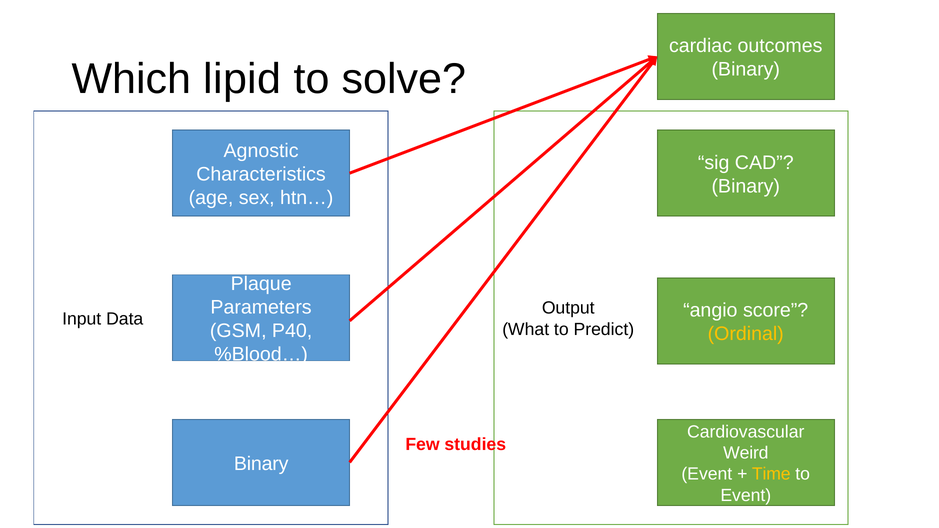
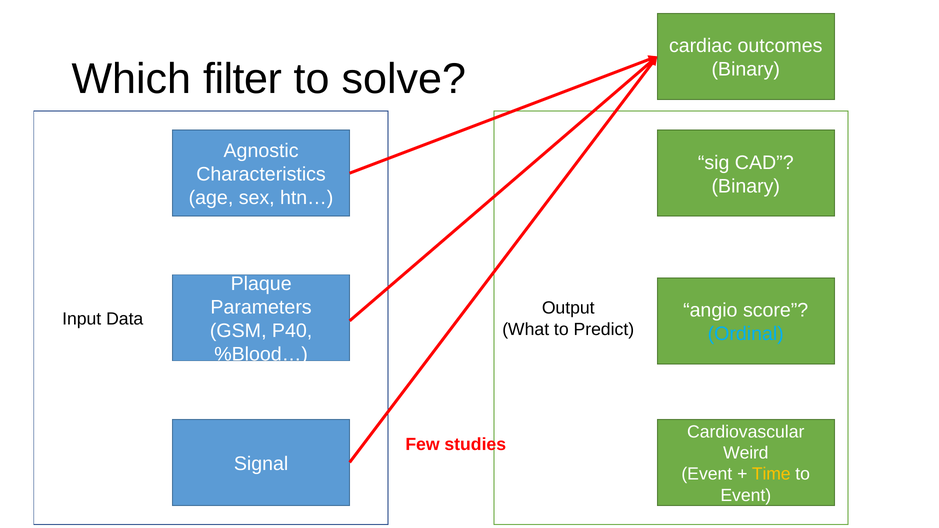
lipid: lipid -> filter
Ordinal colour: yellow -> light blue
Binary at (261, 464): Binary -> Signal
